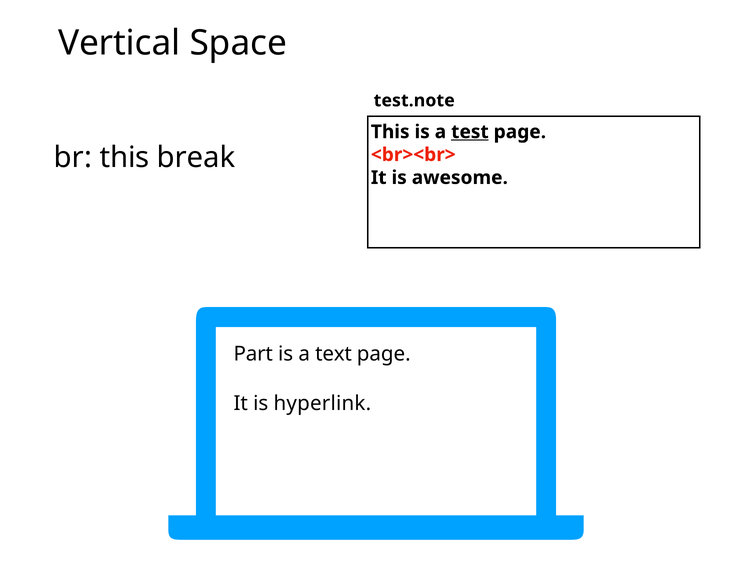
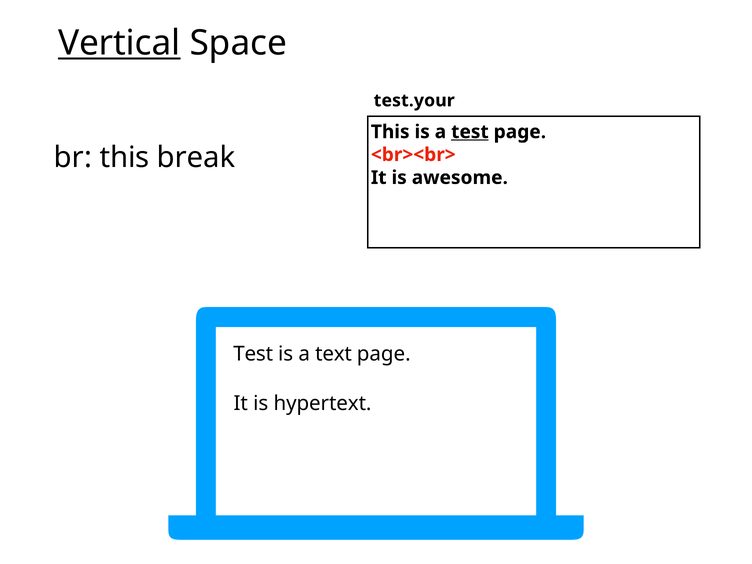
Vertical underline: none -> present
test.note: test.note -> test.your
Part at (253, 354): Part -> Test
hyperlink: hyperlink -> hypertext
